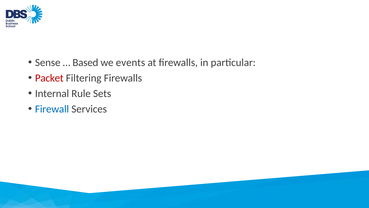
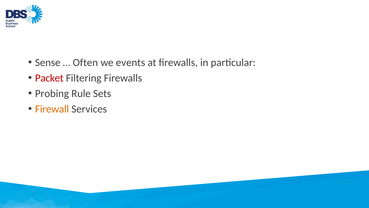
Based: Based -> Often
Internal: Internal -> Probing
Firewall colour: blue -> orange
